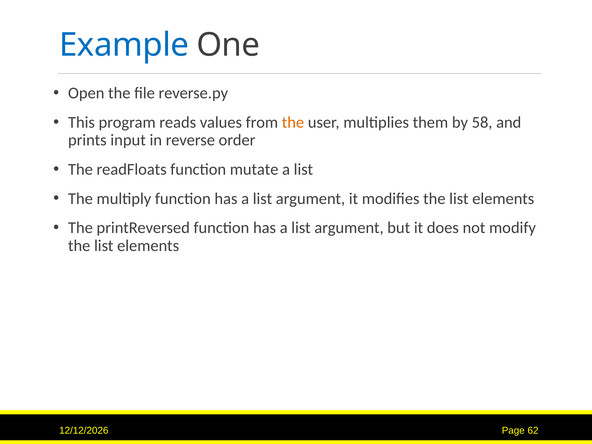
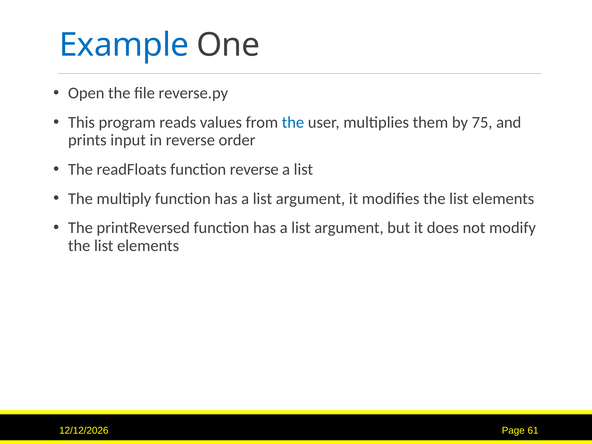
the at (293, 122) colour: orange -> blue
58: 58 -> 75
function mutate: mutate -> reverse
62: 62 -> 61
